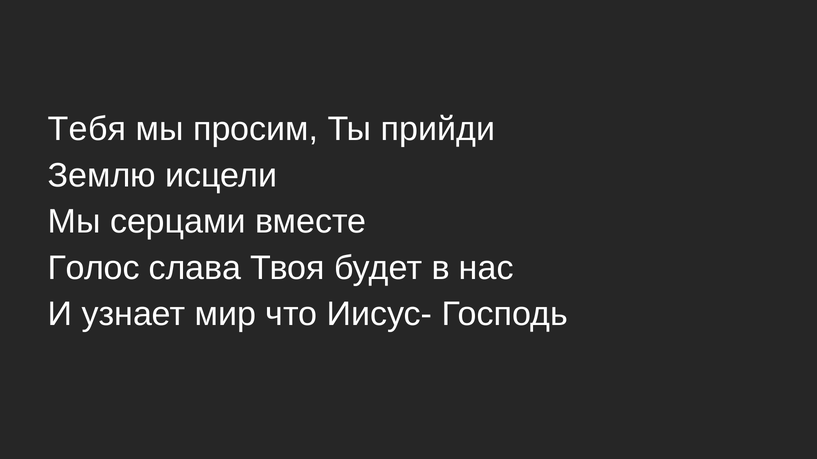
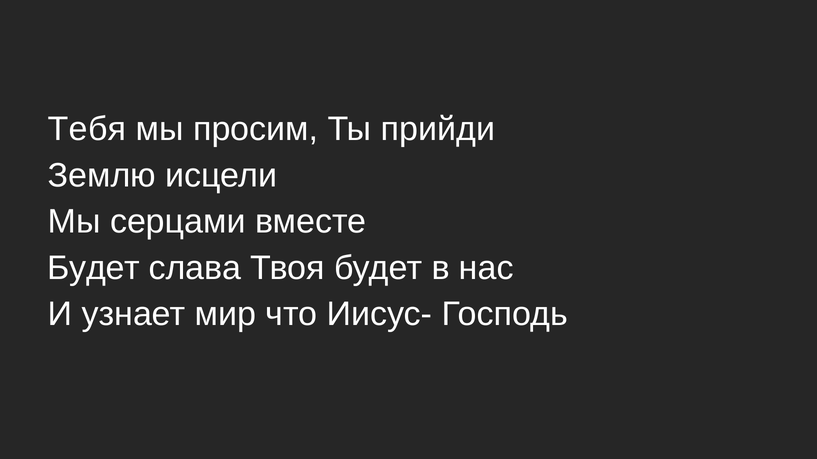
Голос at (94, 268): Голос -> Будет
